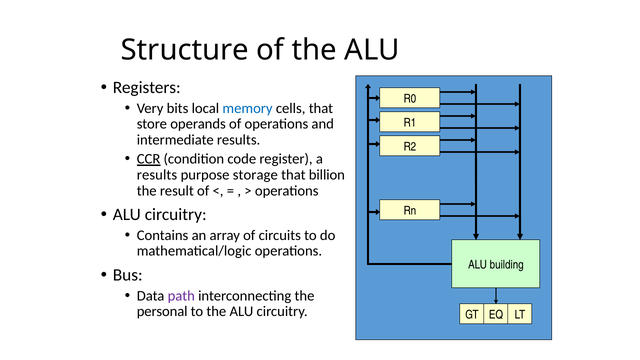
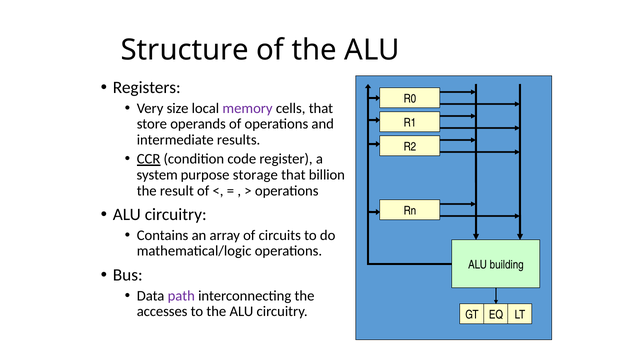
bits: bits -> size
memory colour: blue -> purple
results at (157, 175): results -> system
personal: personal -> accesses
